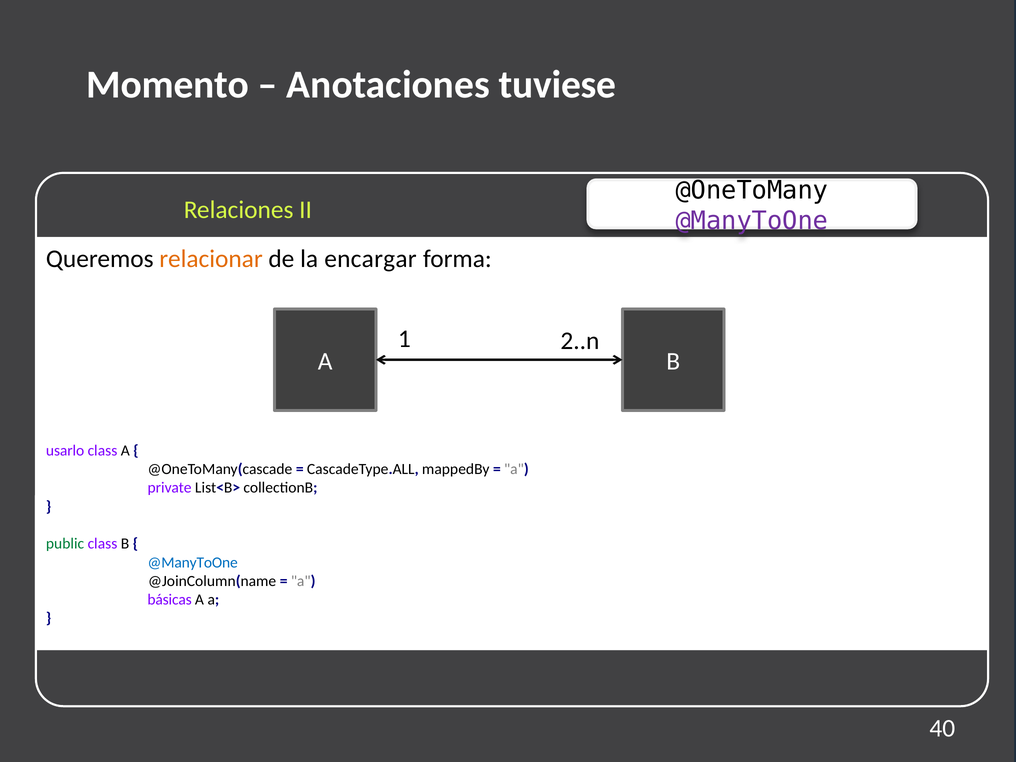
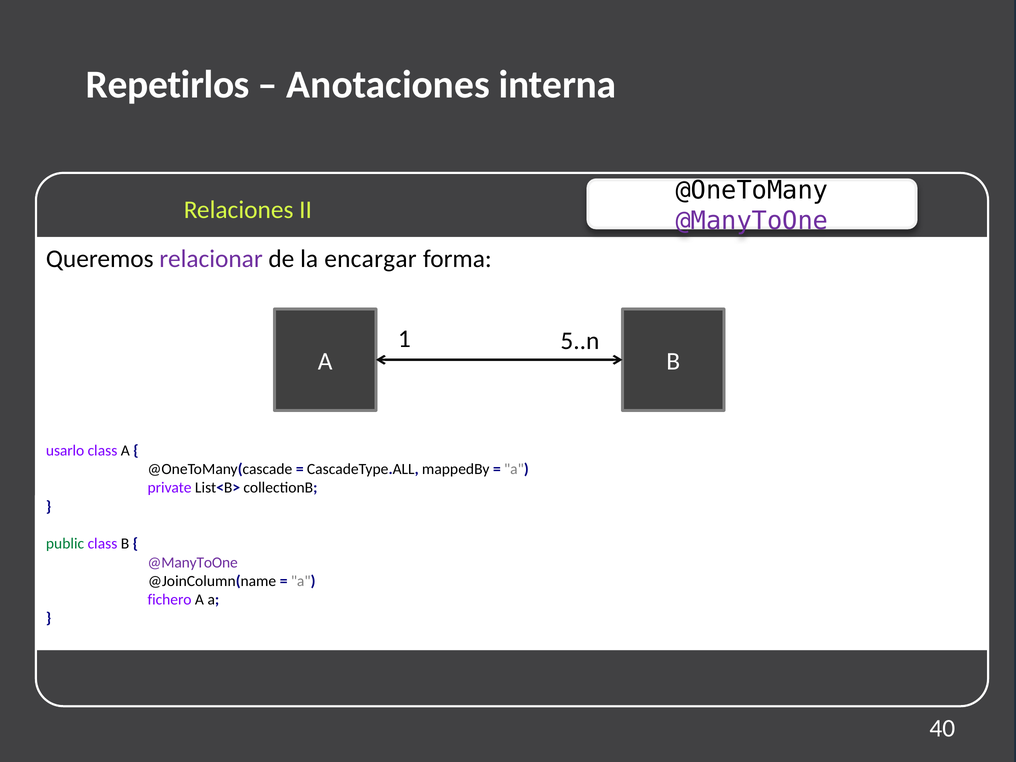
Momento: Momento -> Repetirlos
tuviese: tuviese -> interna
relacionar colour: orange -> purple
2..n: 2..n -> 5..n
@ManyToOne at (193, 562) colour: blue -> purple
básicas: básicas -> fichero
